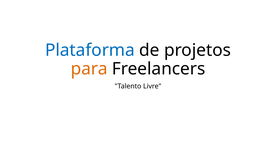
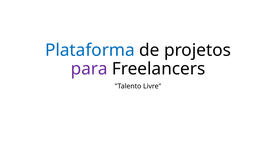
para colour: orange -> purple
